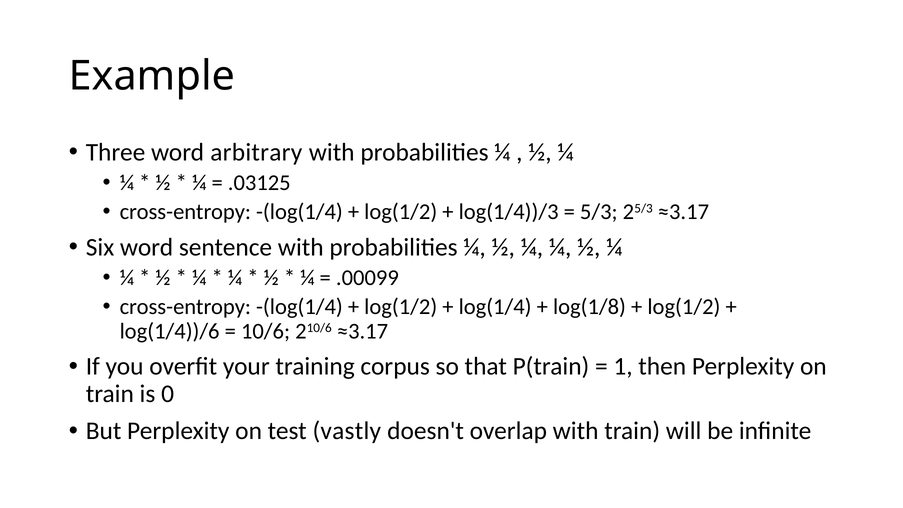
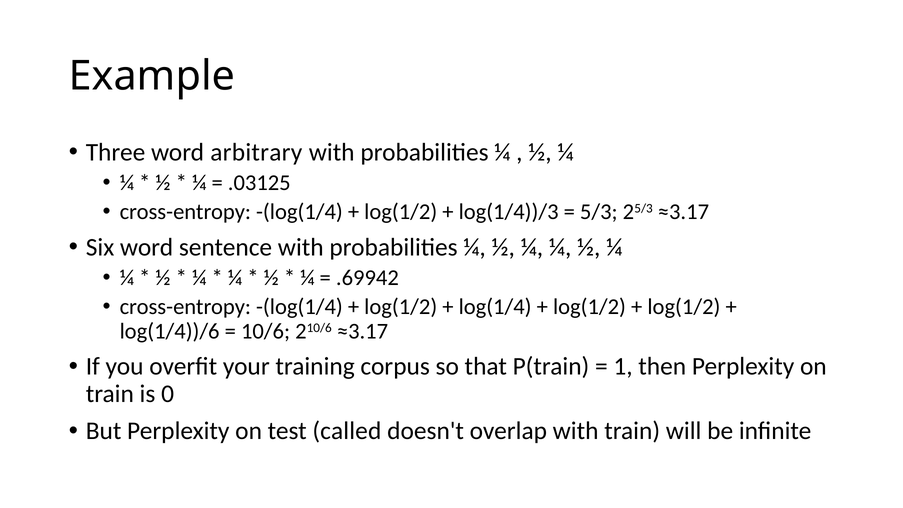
.00099: .00099 -> .69942
log(1/8 at (589, 307): log(1/8 -> log(1/2
vastly: vastly -> called
